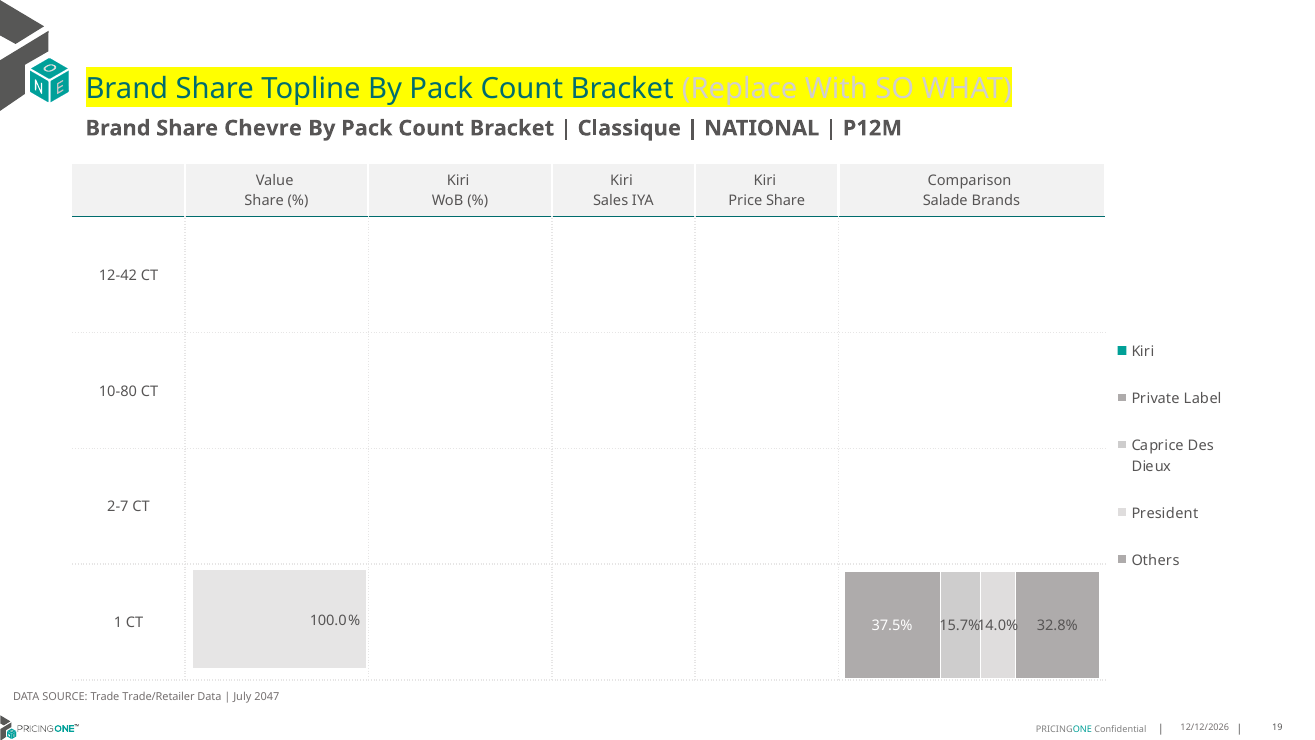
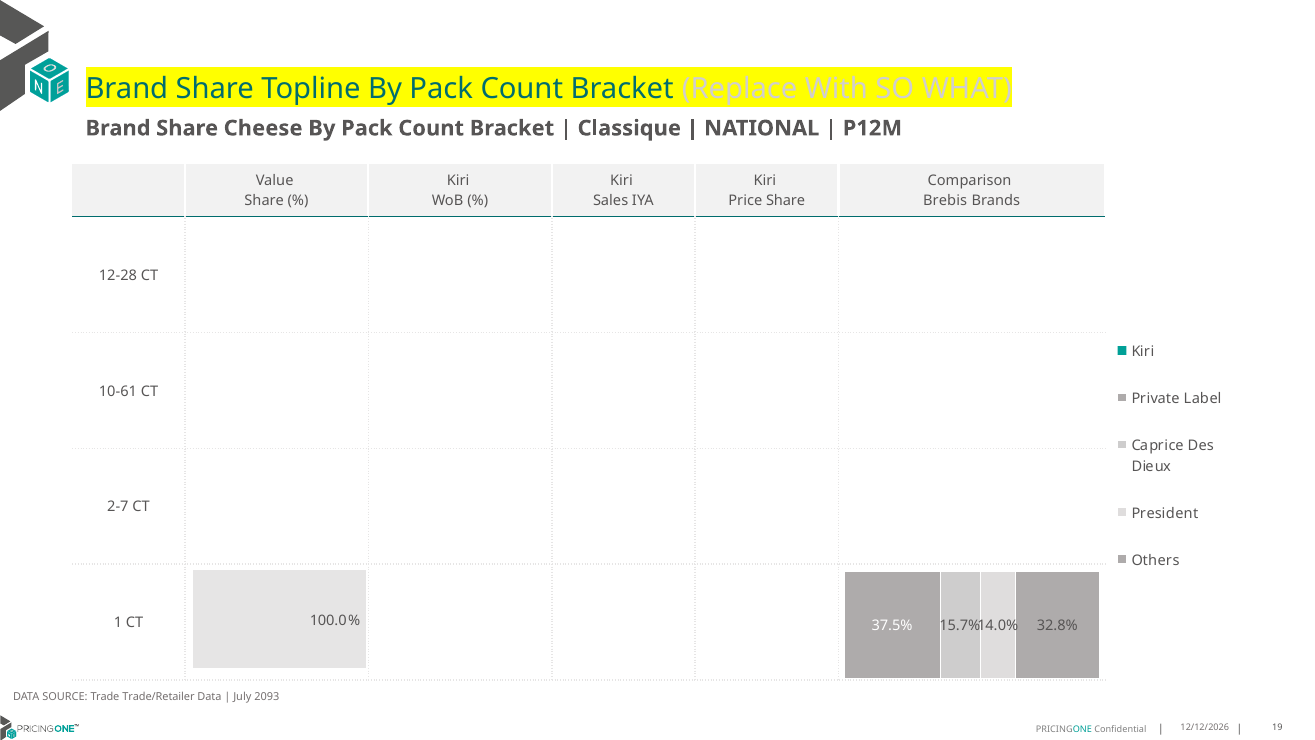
Chevre: Chevre -> Cheese
Salade: Salade -> Brebis
12-42: 12-42 -> 12-28
10-80: 10-80 -> 10-61
2047: 2047 -> 2093
